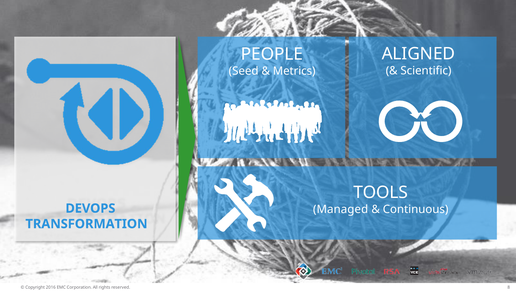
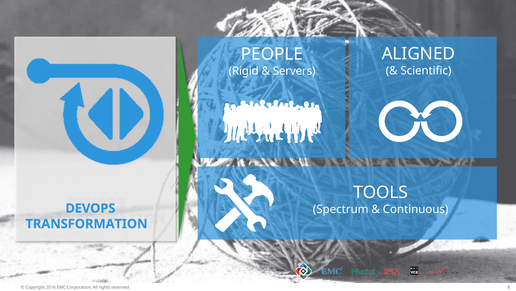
Seed: Seed -> Rigid
Metrics: Metrics -> Servers
Managed: Managed -> Spectrum
